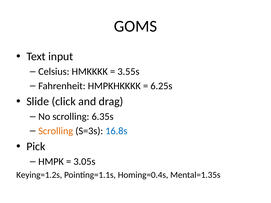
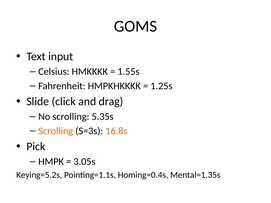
3.55s: 3.55s -> 1.55s
6.25s: 6.25s -> 1.25s
6.35s: 6.35s -> 5.35s
16.8s colour: blue -> orange
Keying=1.2s: Keying=1.2s -> Keying=5.2s
